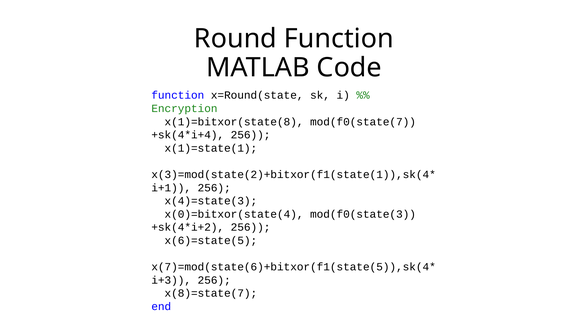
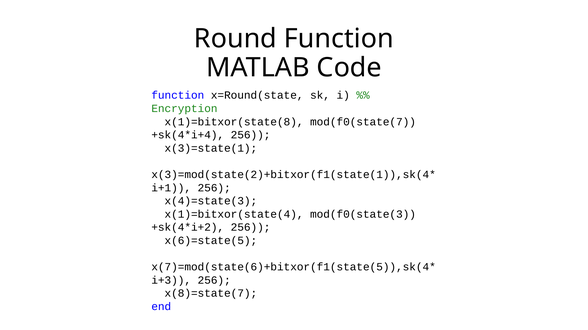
x(1)=state(1: x(1)=state(1 -> x(3)=state(1
x(0)=bitxor(state(4: x(0)=bitxor(state(4 -> x(1)=bitxor(state(4
